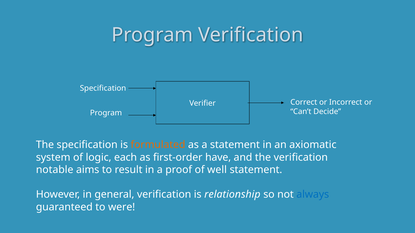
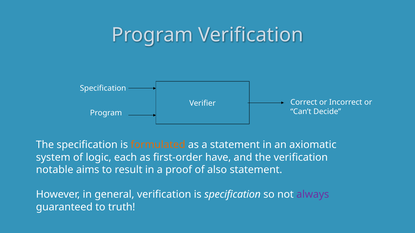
well: well -> also
is relationship: relationship -> specification
always colour: blue -> purple
were: were -> truth
